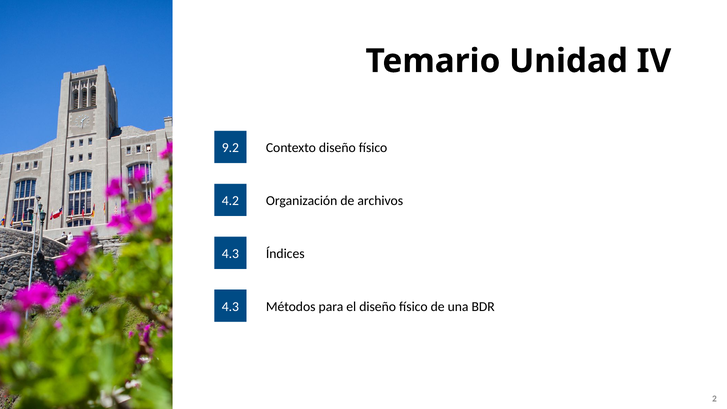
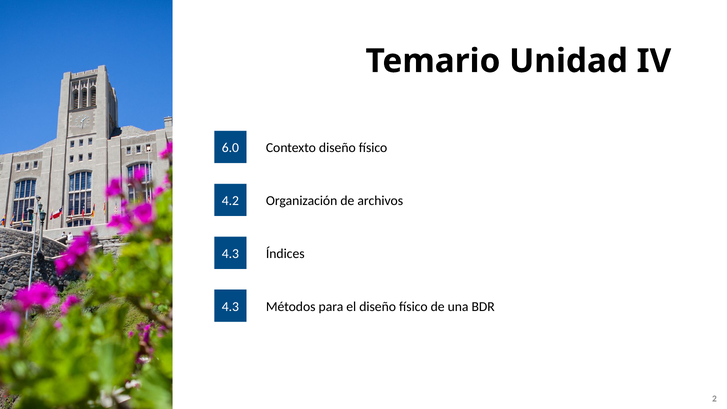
9.2: 9.2 -> 6.0
